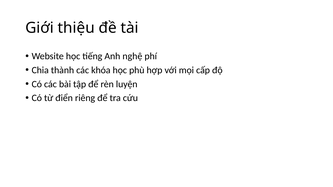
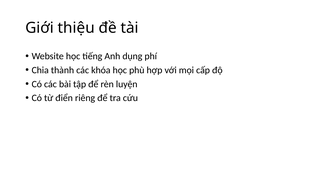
nghệ: nghệ -> dụng
